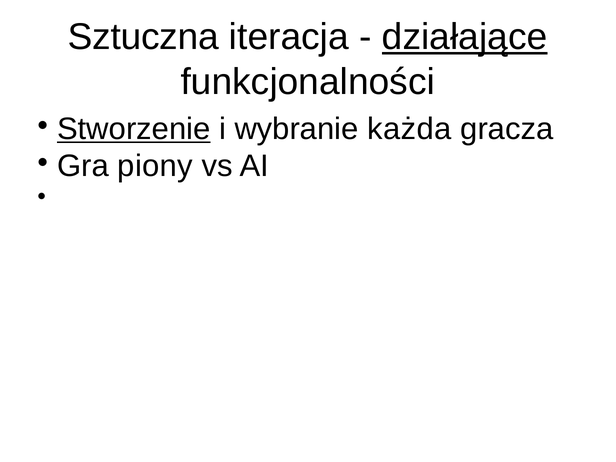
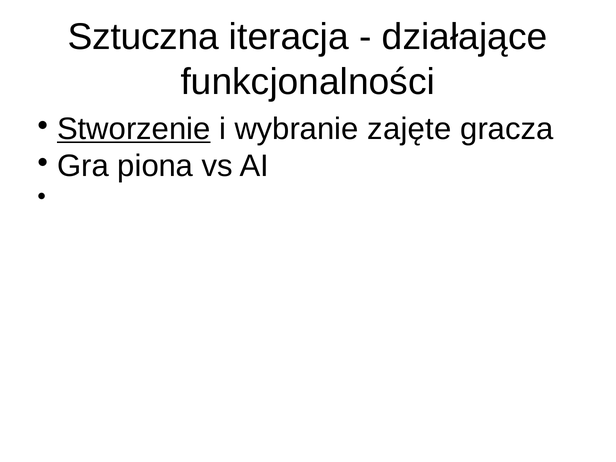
działające underline: present -> none
każda: każda -> zajęte
piony: piony -> piona
